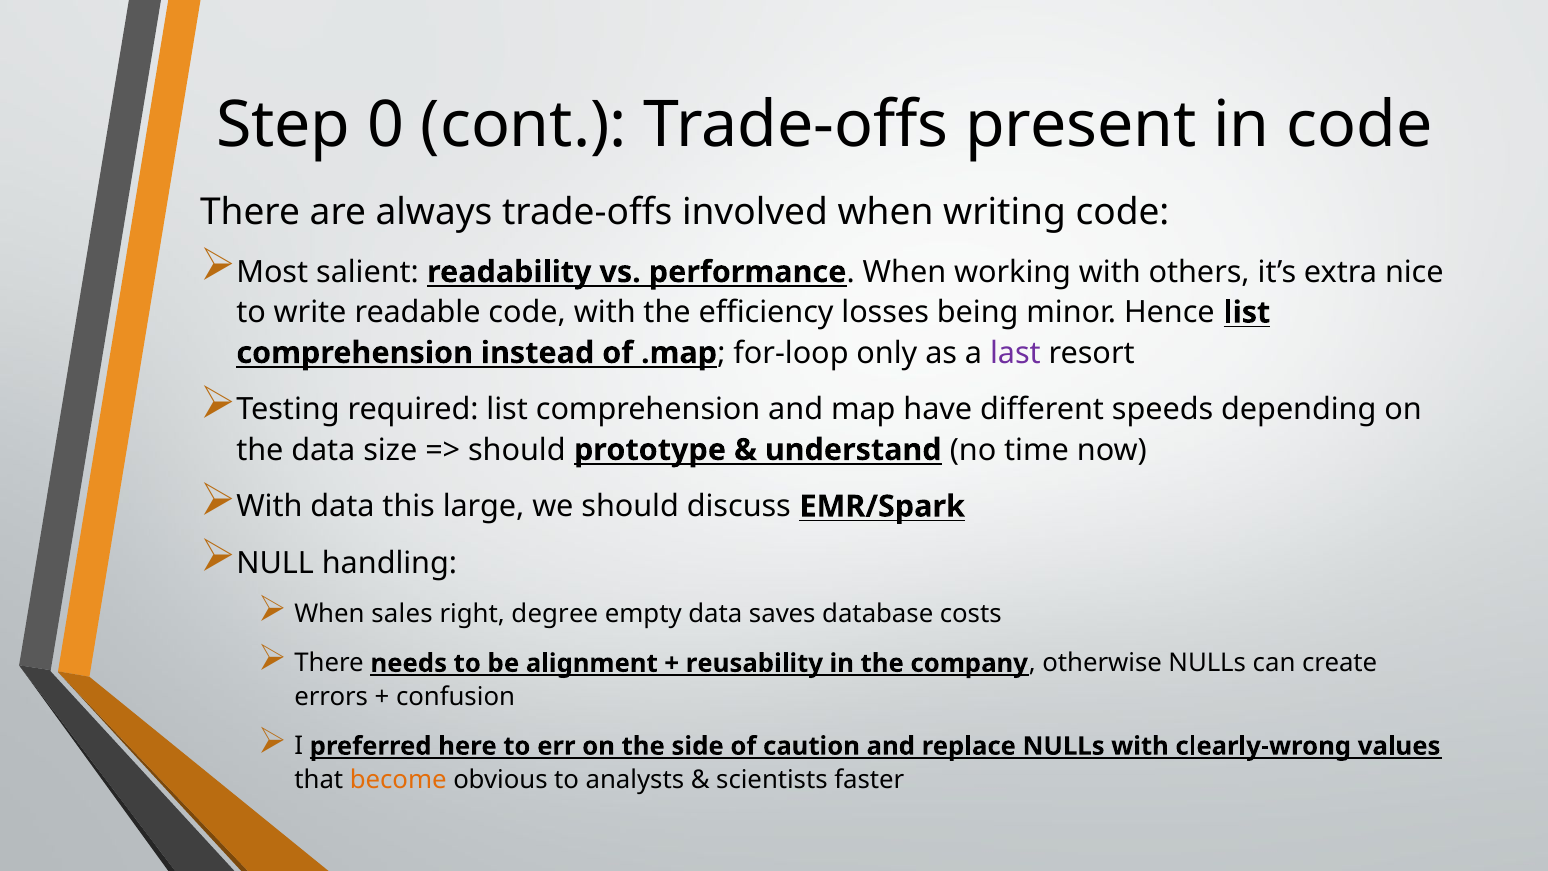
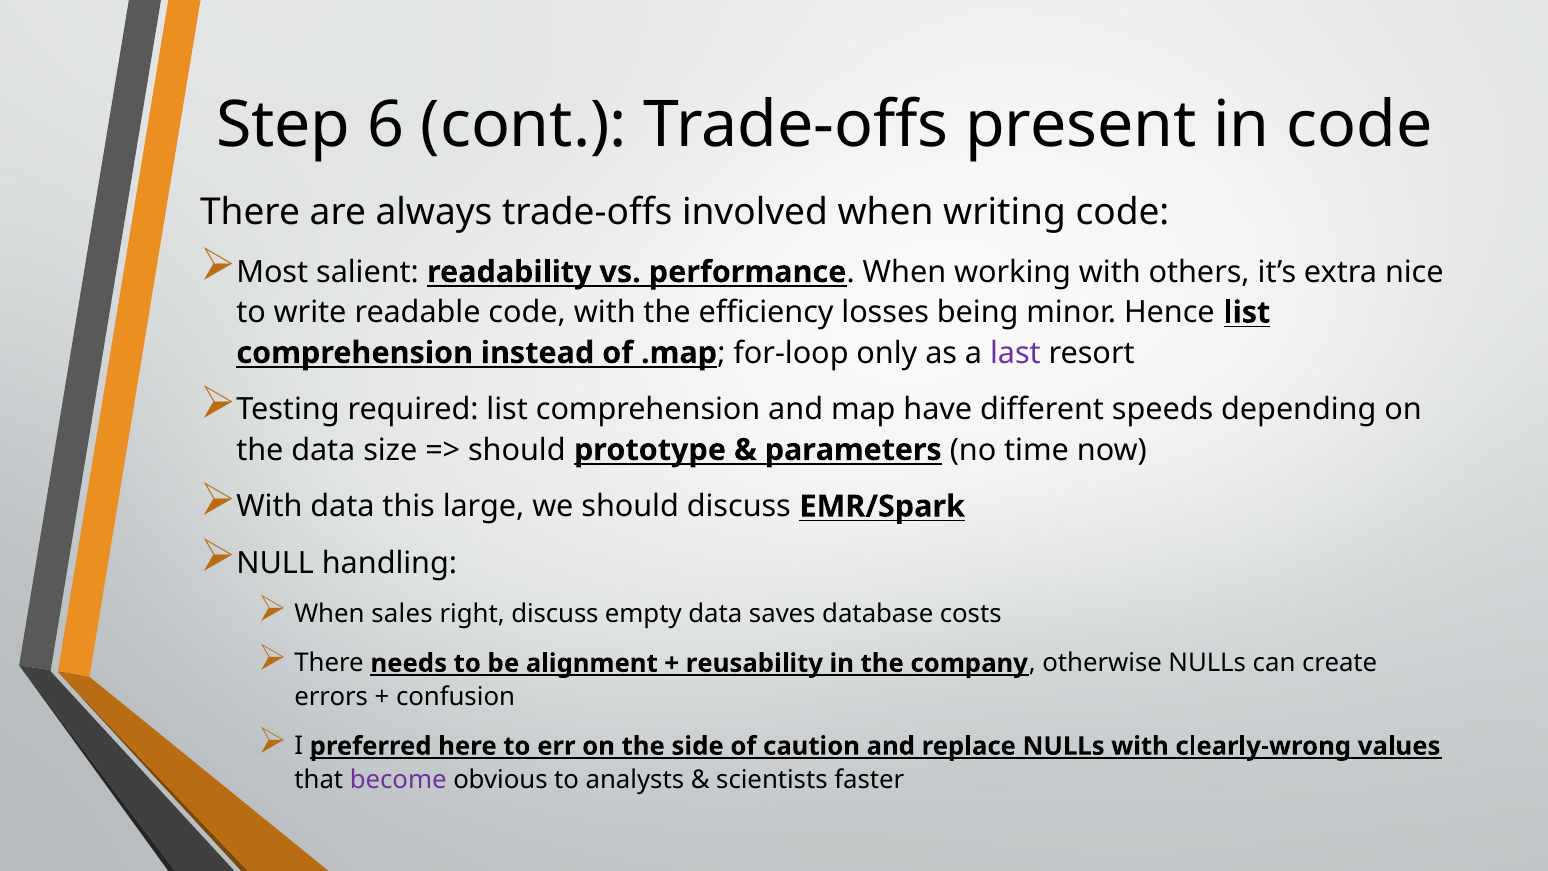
0: 0 -> 6
understand: understand -> parameters
right degree: degree -> discuss
become colour: orange -> purple
